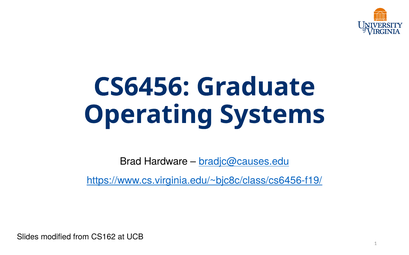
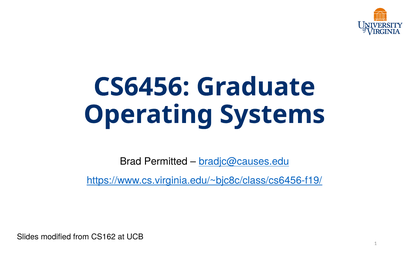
Hardware: Hardware -> Permitted
